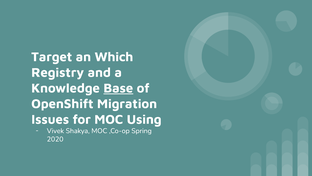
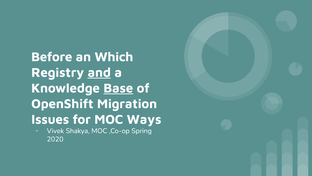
Target: Target -> Before
and underline: none -> present
Using: Using -> Ways
